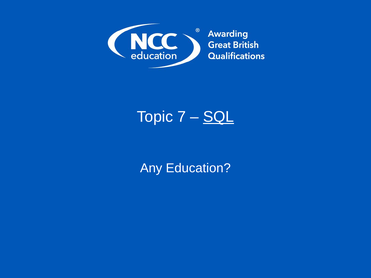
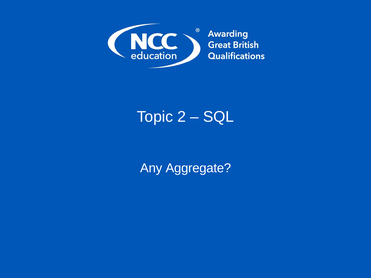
7: 7 -> 2
SQL underline: present -> none
Education: Education -> Aggregate
